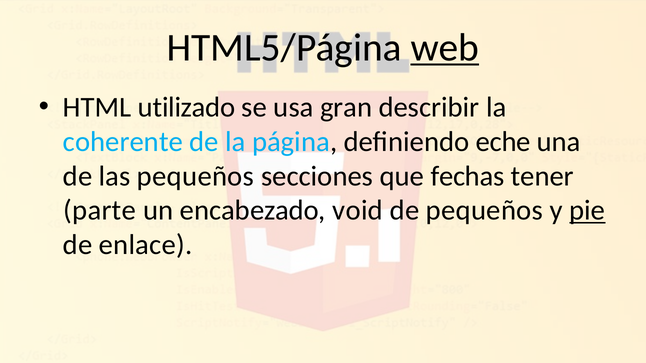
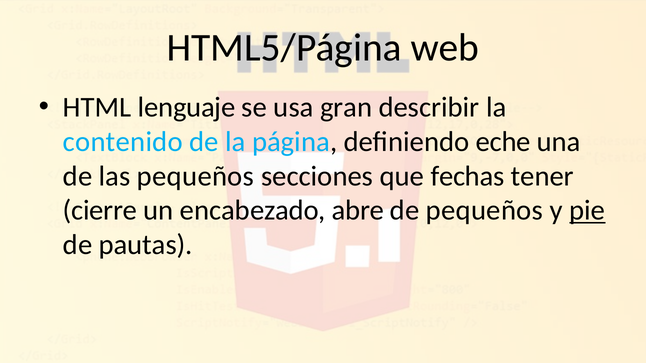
web underline: present -> none
utilizado: utilizado -> lenguaje
coherente: coherente -> contenido
parte: parte -> cierre
void: void -> abre
enlace: enlace -> pautas
